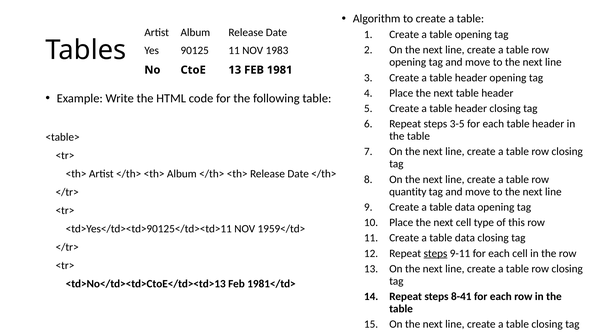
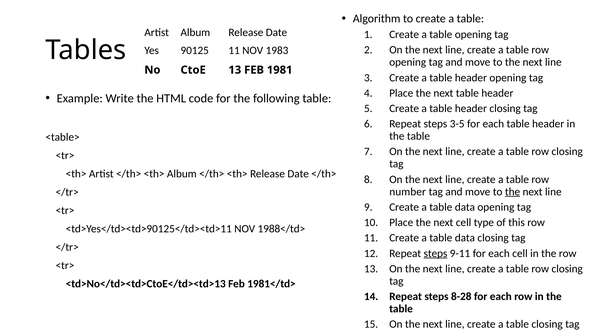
quantity: quantity -> number
the at (513, 192) underline: none -> present
1959</td>: 1959</td> -> 1988</td>
8-41: 8-41 -> 8-28
